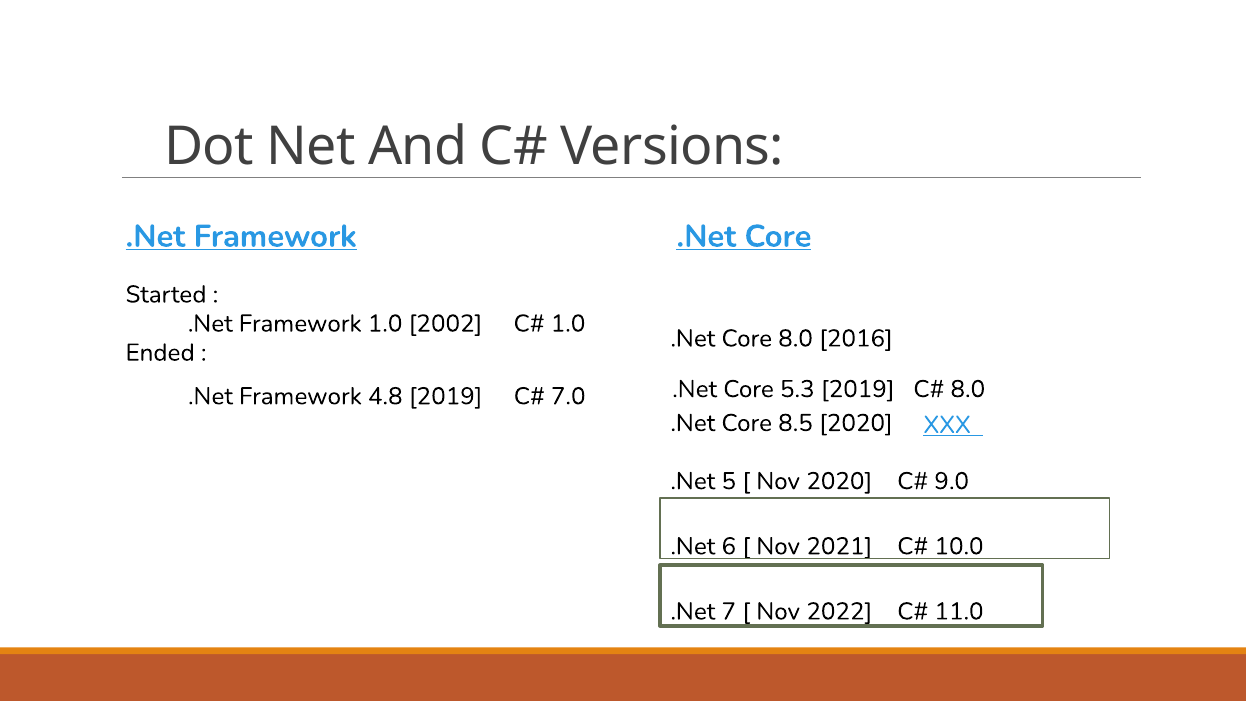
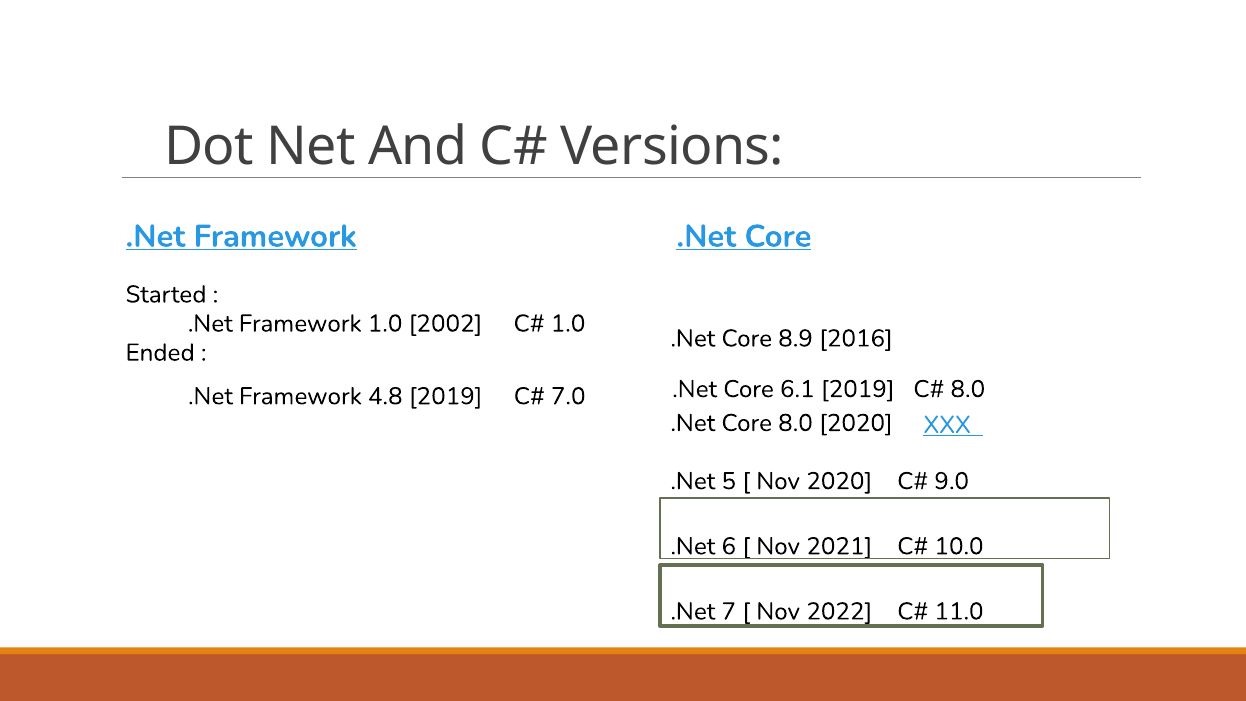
Core 8.0: 8.0 -> 8.9
5.3: 5.3 -> 6.1
Core 8.5: 8.5 -> 8.0
